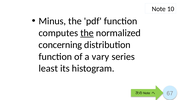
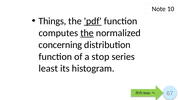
Minus: Minus -> Things
pdf underline: none -> present
vary: vary -> stop
